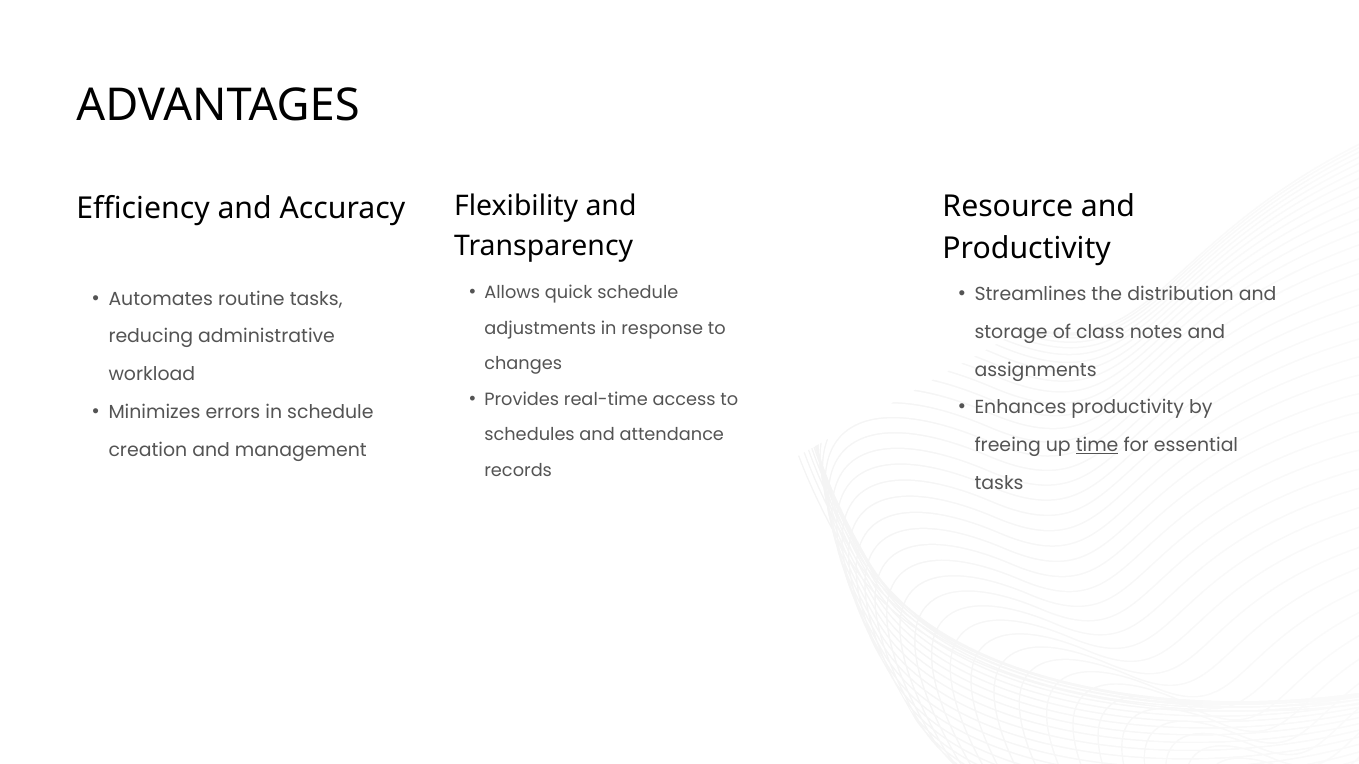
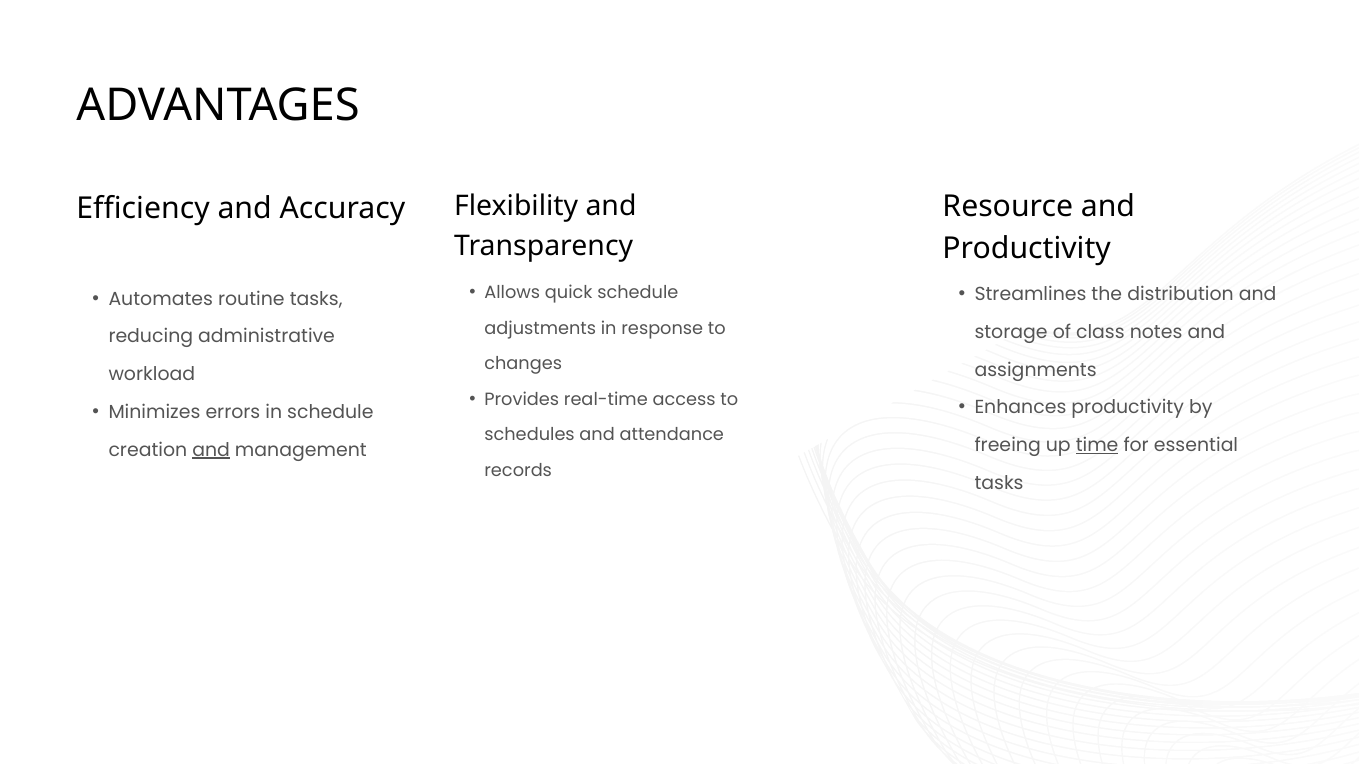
and at (211, 450) underline: none -> present
